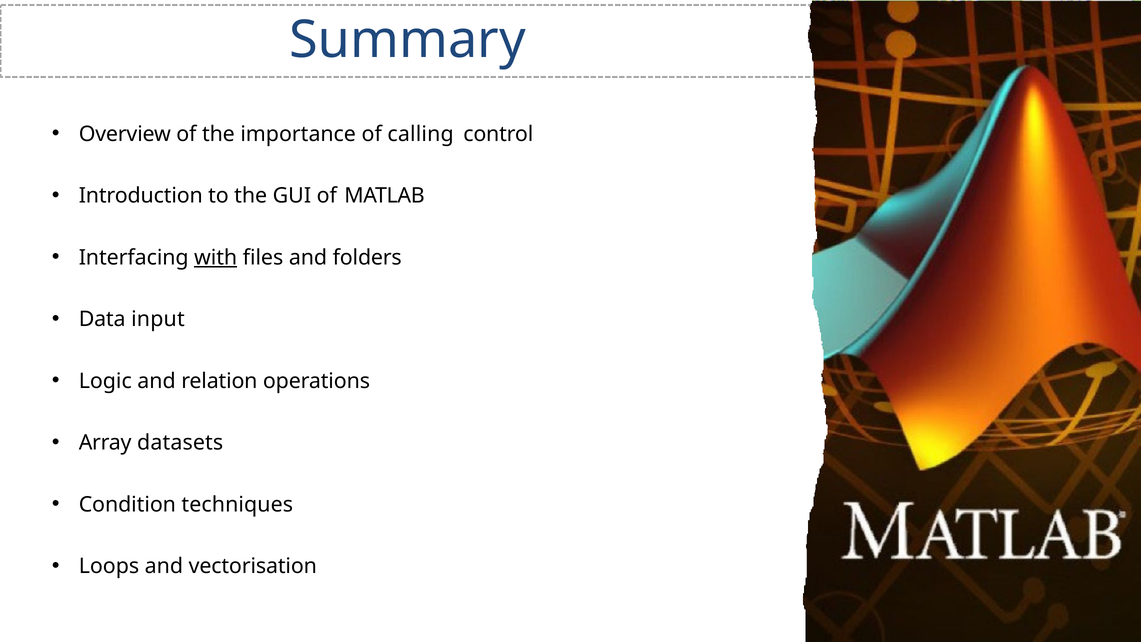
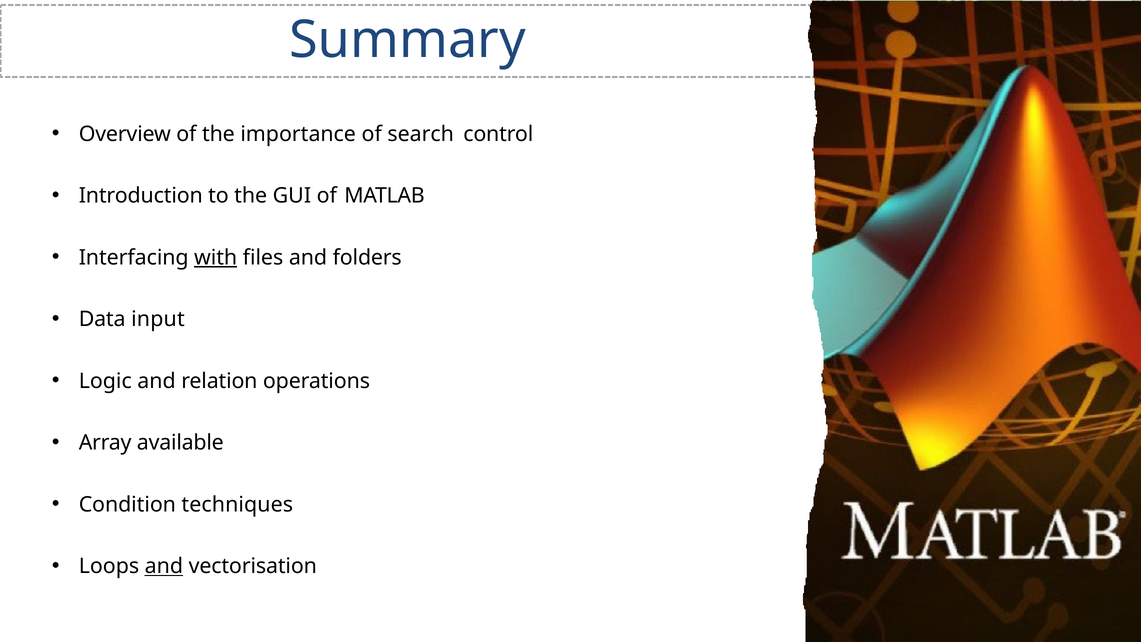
calling: calling -> search
datasets: datasets -> available
and at (164, 566) underline: none -> present
